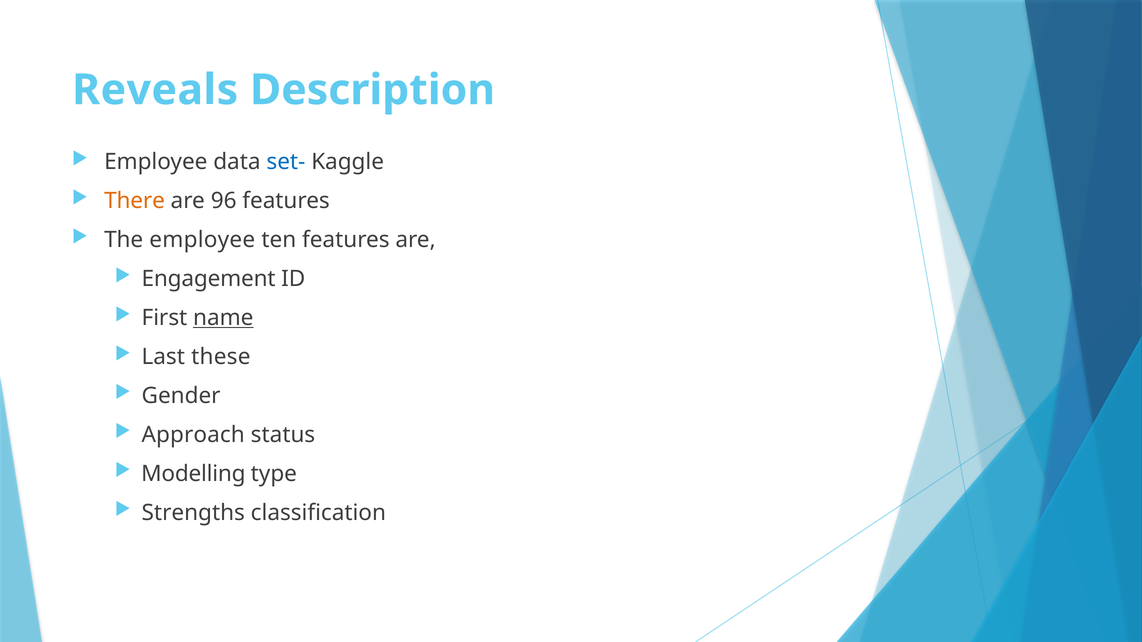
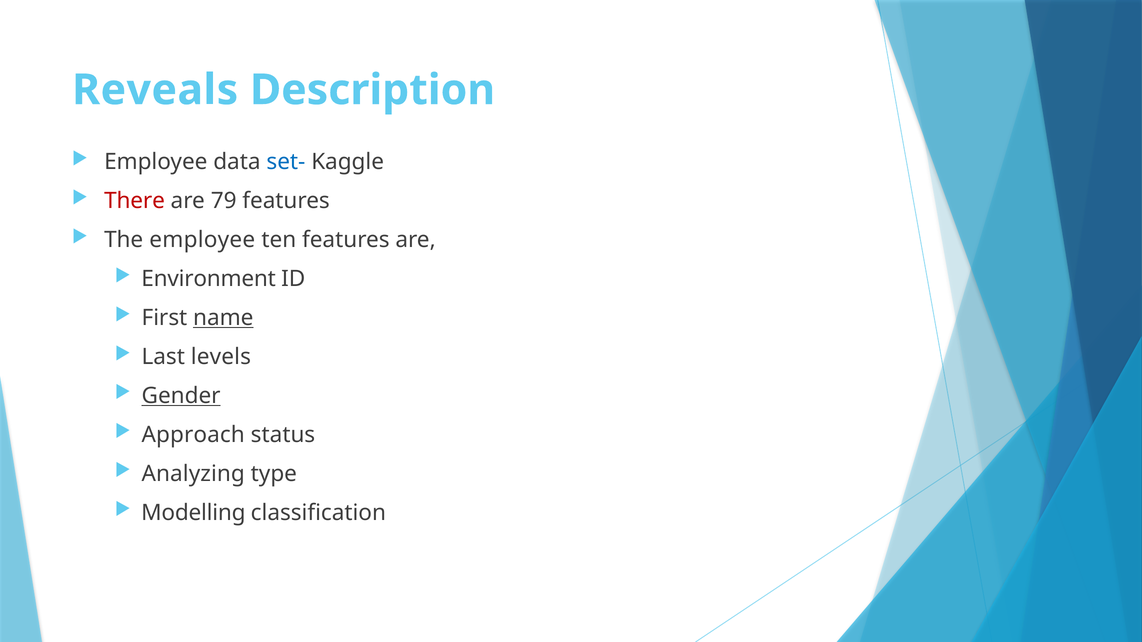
There colour: orange -> red
96: 96 -> 79
Engagement: Engagement -> Environment
these: these -> levels
Gender underline: none -> present
Modelling: Modelling -> Analyzing
Strengths: Strengths -> Modelling
